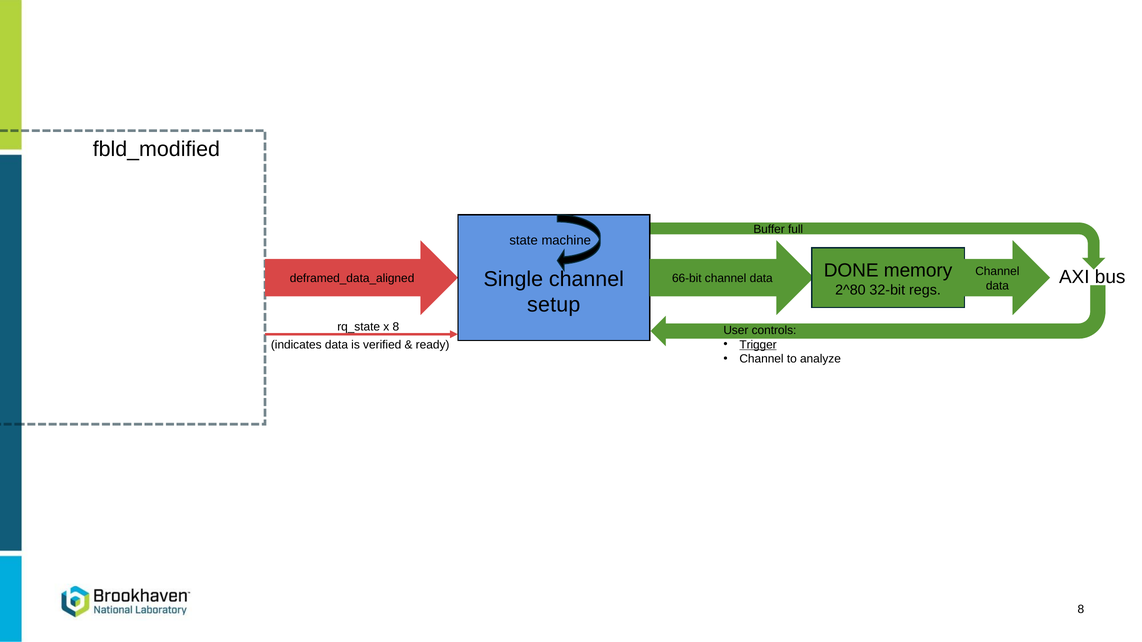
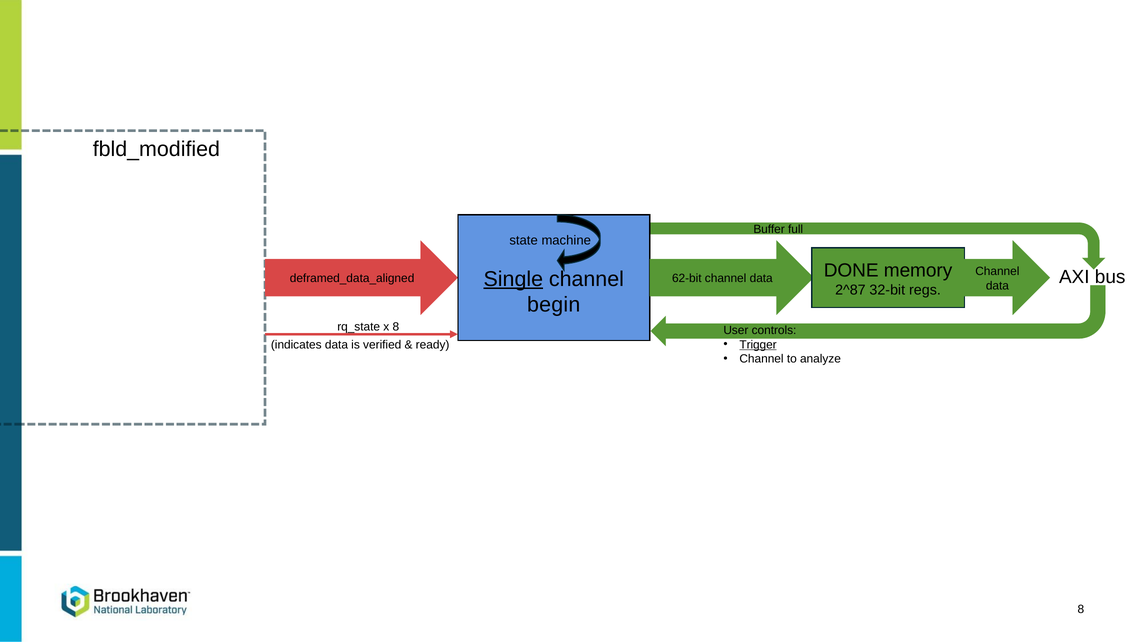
Single underline: none -> present
66-bit: 66-bit -> 62-bit
2^80: 2^80 -> 2^87
setup: setup -> begin
